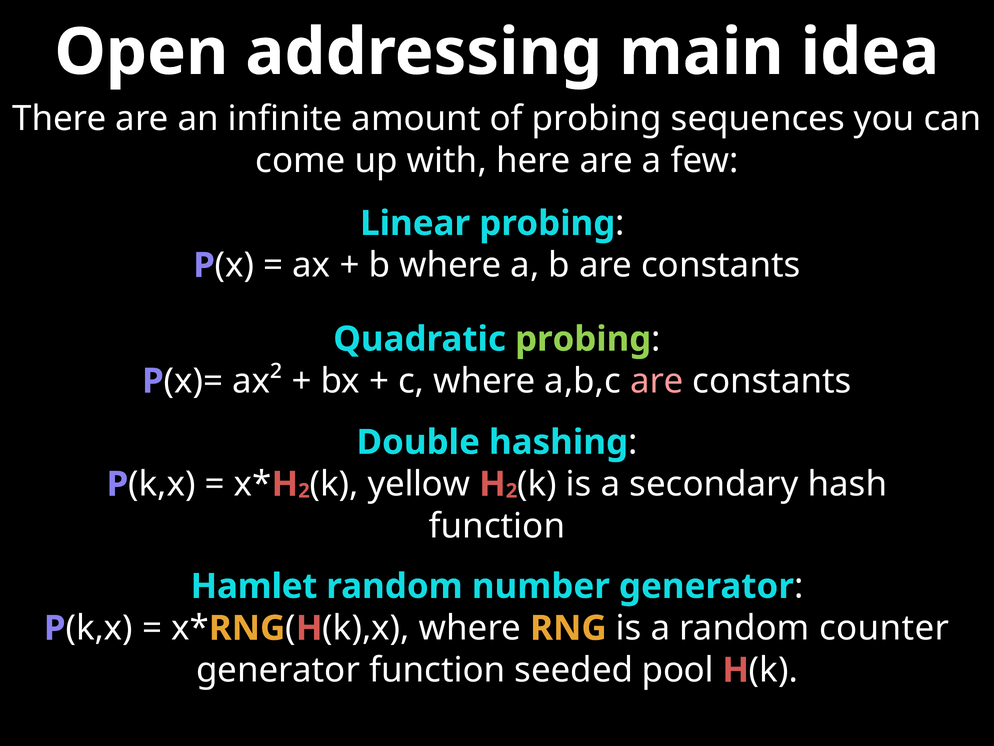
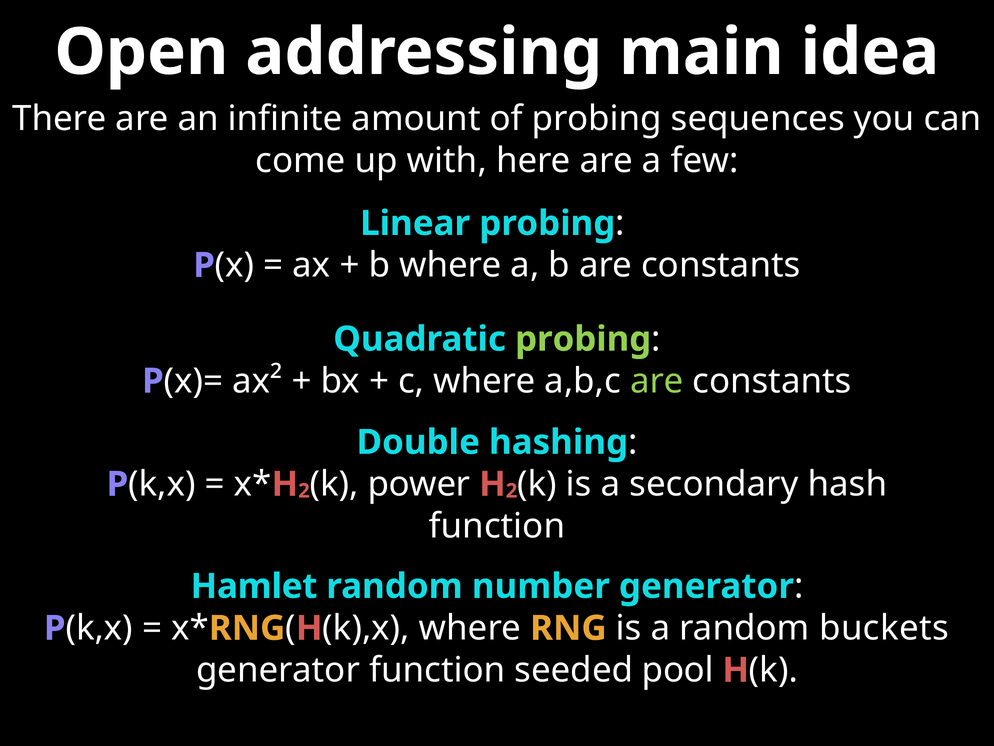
are at (657, 381) colour: pink -> light green
yellow: yellow -> power
counter: counter -> buckets
